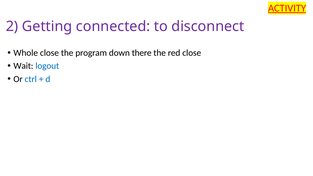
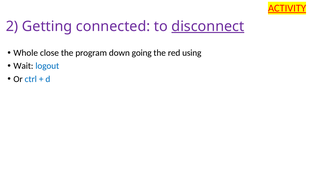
disconnect underline: none -> present
there: there -> going
red close: close -> using
